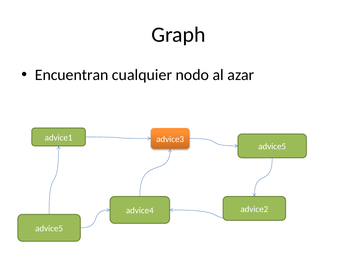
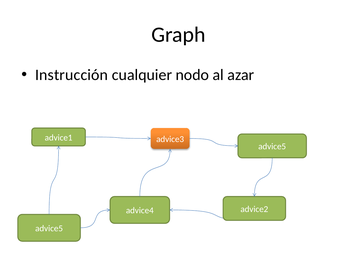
Encuentran: Encuentran -> Instrucción
